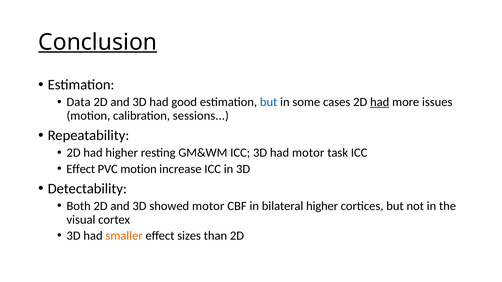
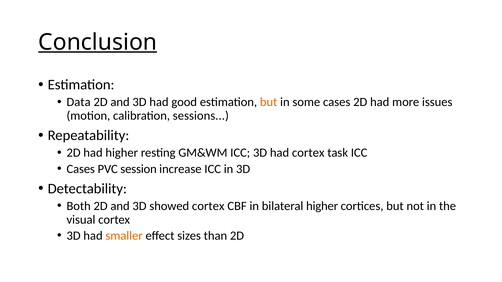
but at (269, 102) colour: blue -> orange
had at (380, 102) underline: present -> none
had motor: motor -> cortex
Effect at (81, 169): Effect -> Cases
PVC motion: motion -> session
showed motor: motor -> cortex
